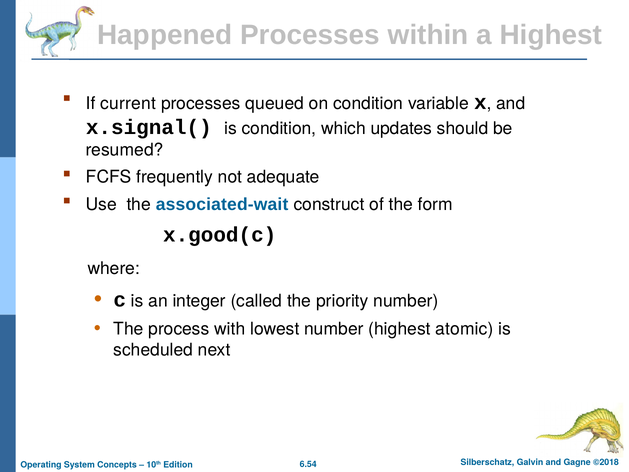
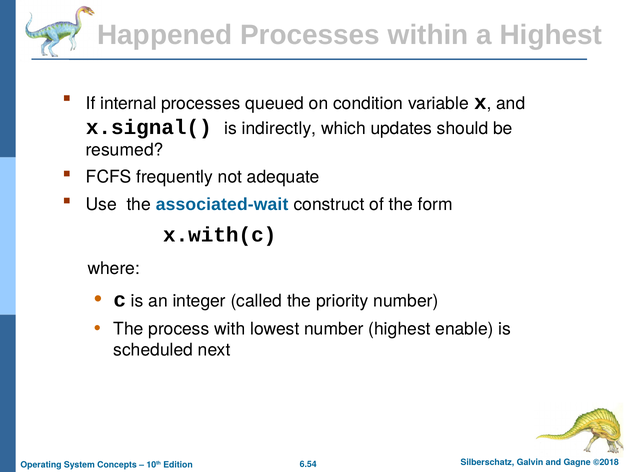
current: current -> internal
is condition: condition -> indirectly
x.good(c: x.good(c -> x.with(c
atomic: atomic -> enable
